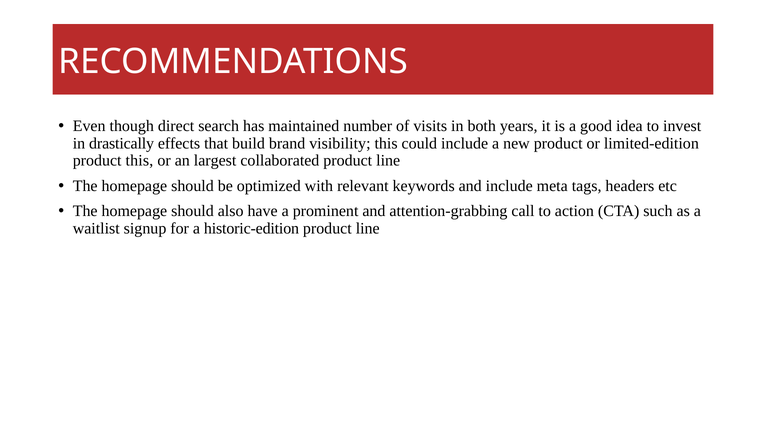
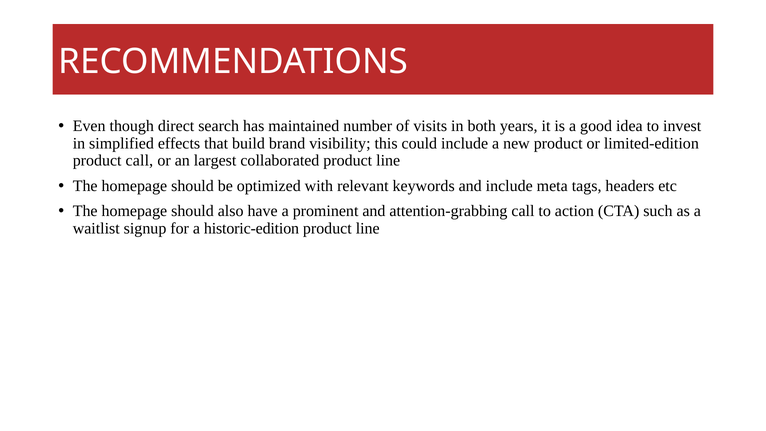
drastically: drastically -> simplified
product this: this -> call
